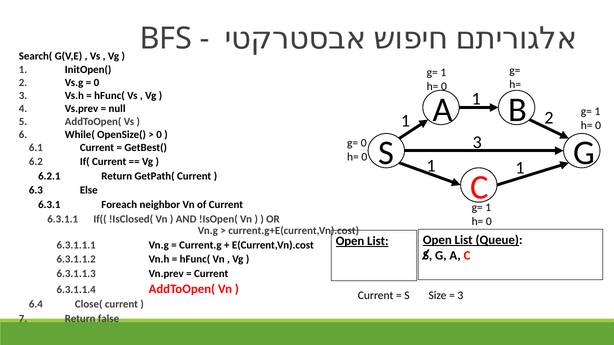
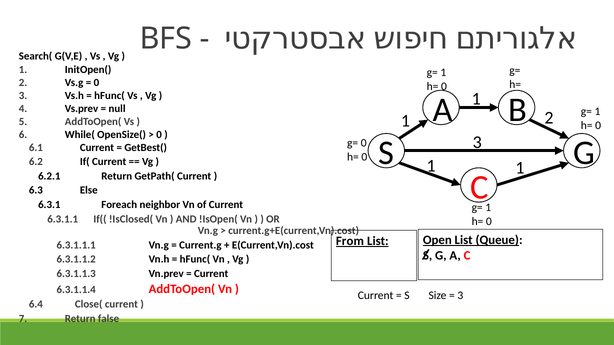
Open at (350, 241): Open -> From
